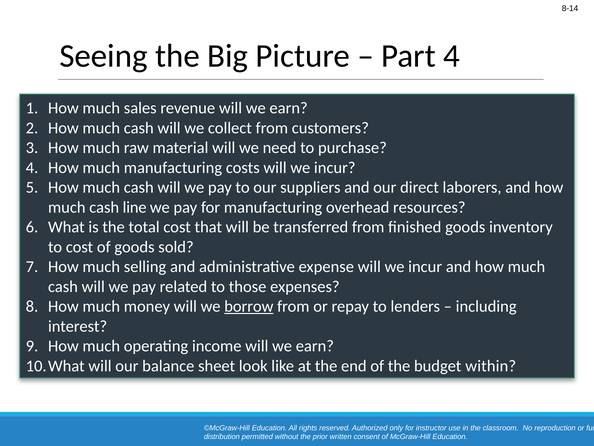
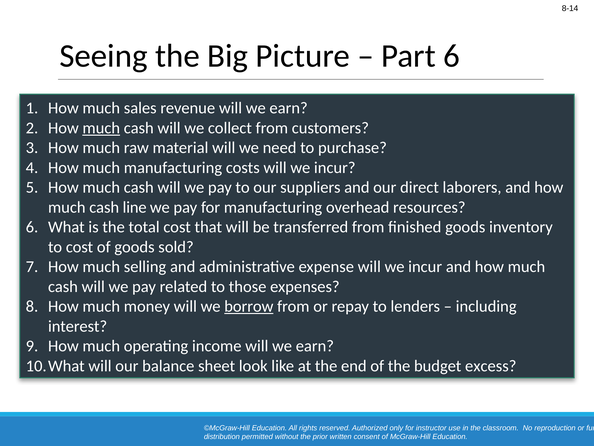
Part 4: 4 -> 6
much at (101, 128) underline: none -> present
within: within -> excess
